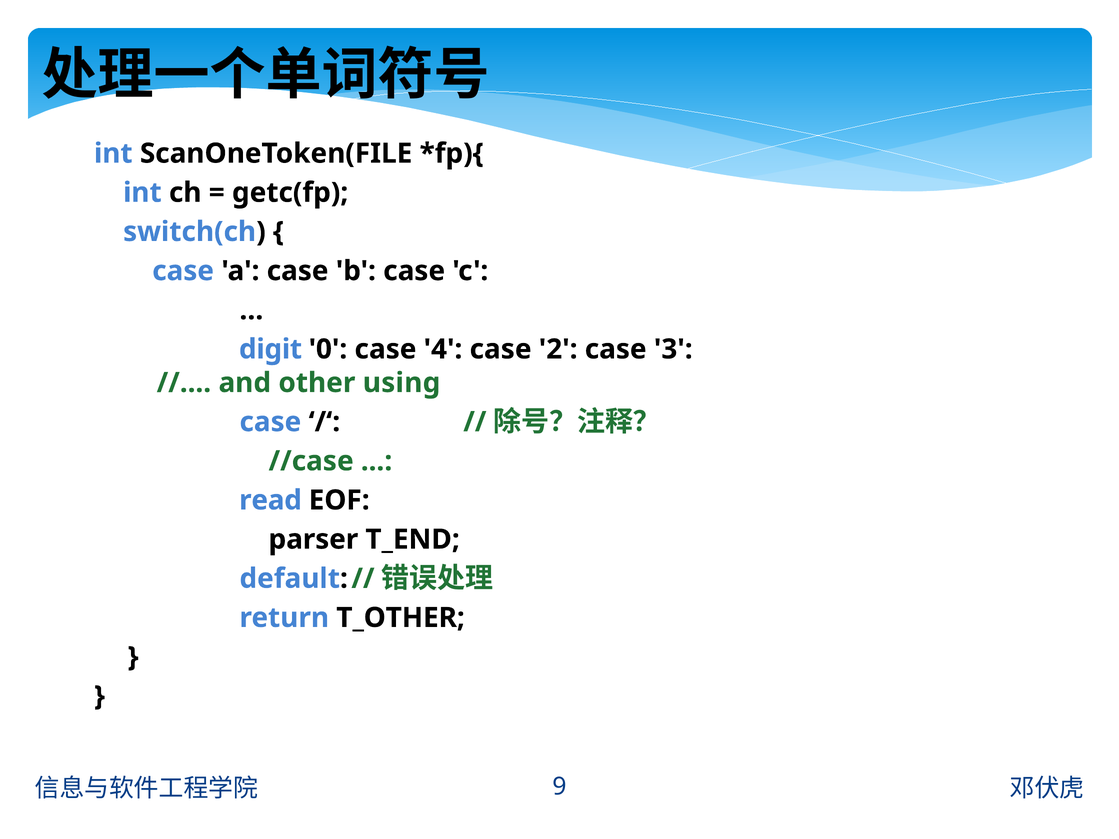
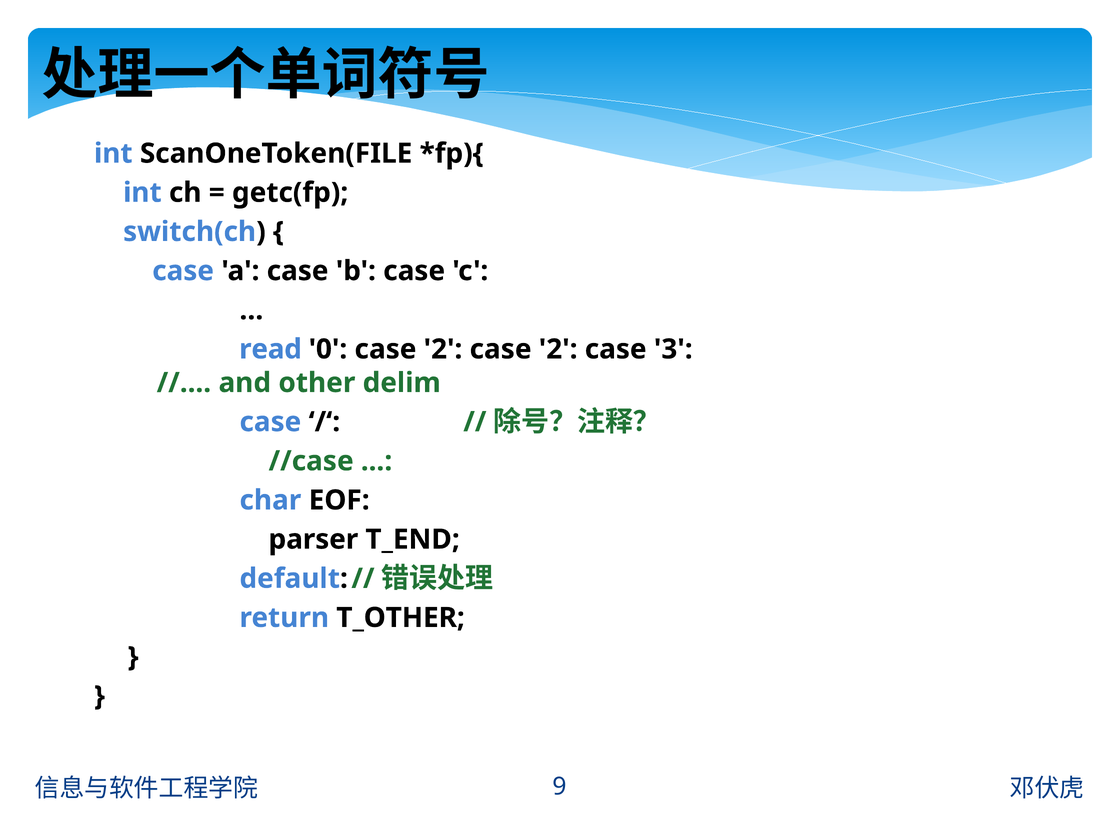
digit: digit -> read
0 case 4: 4 -> 2
using: using -> delim
read: read -> char
